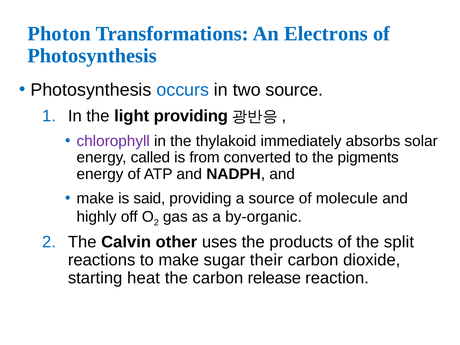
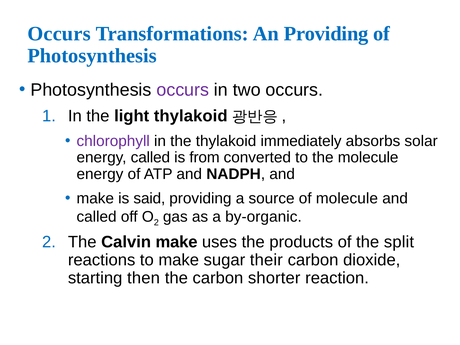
Photon at (59, 34): Photon -> Occurs
An Electrons: Electrons -> Providing
occurs at (183, 90) colour: blue -> purple
two source: source -> occurs
light providing: providing -> thylakoid
the pigments: pigments -> molecule
highly at (97, 217): highly -> called
Calvin other: other -> make
heat: heat -> then
release: release -> shorter
